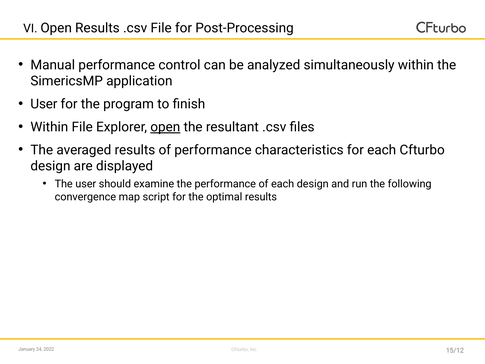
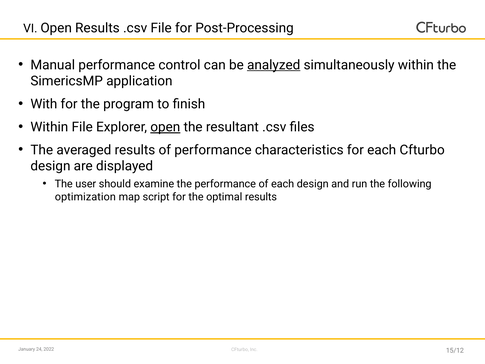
analyzed underline: none -> present
User at (44, 104): User -> With
convergence: convergence -> optimization
